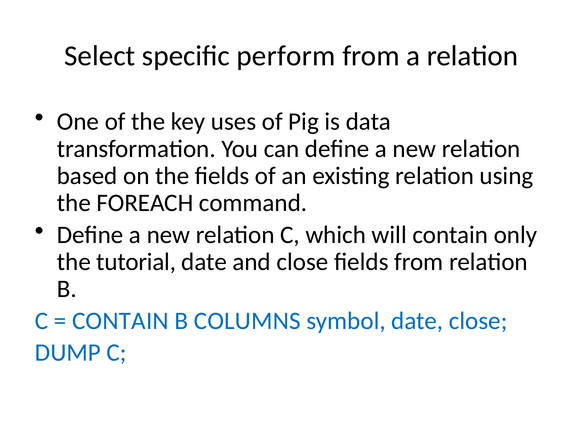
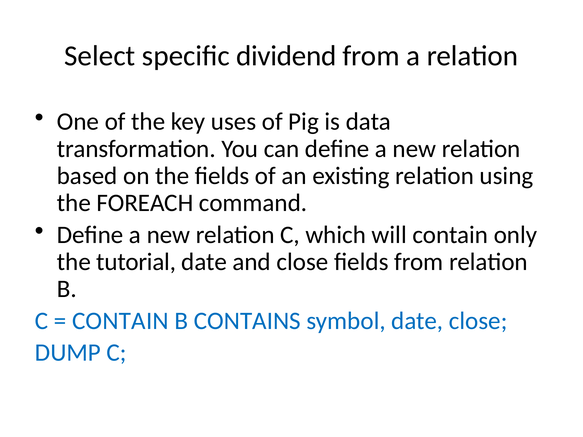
perform: perform -> dividend
COLUMNS: COLUMNS -> CONTAINS
